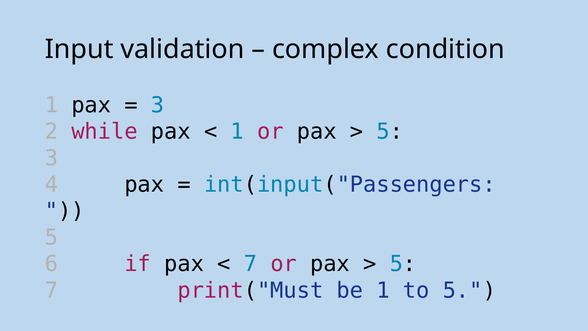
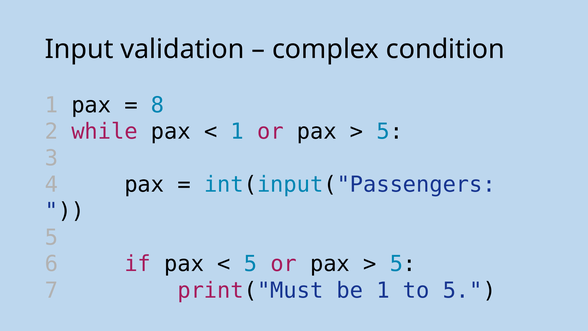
3 at (158, 105): 3 -> 8
7 at (250, 264): 7 -> 5
